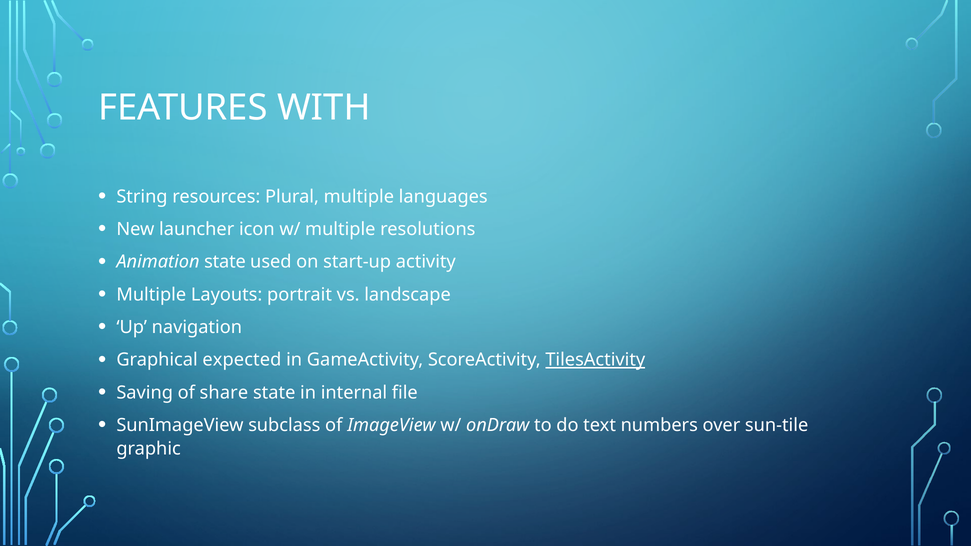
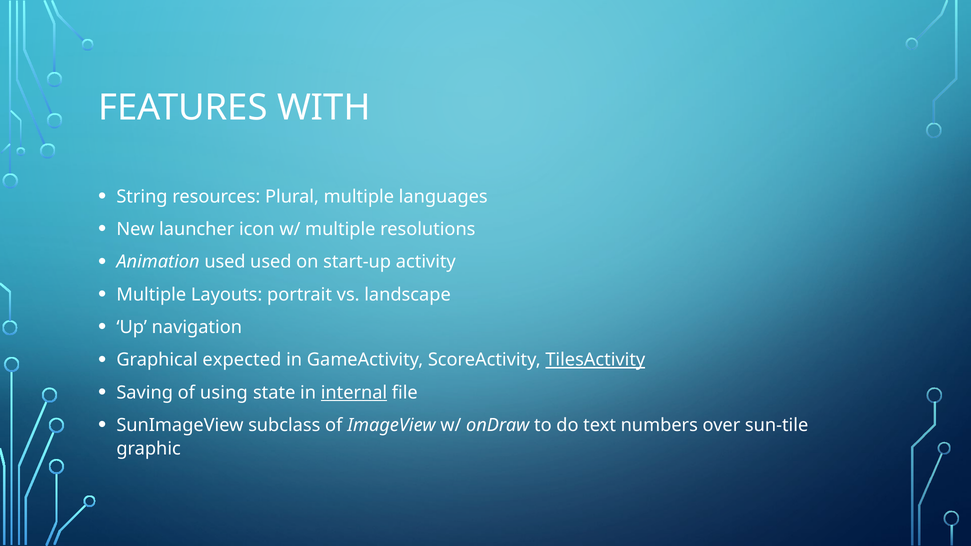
Animation state: state -> used
share: share -> using
internal underline: none -> present
